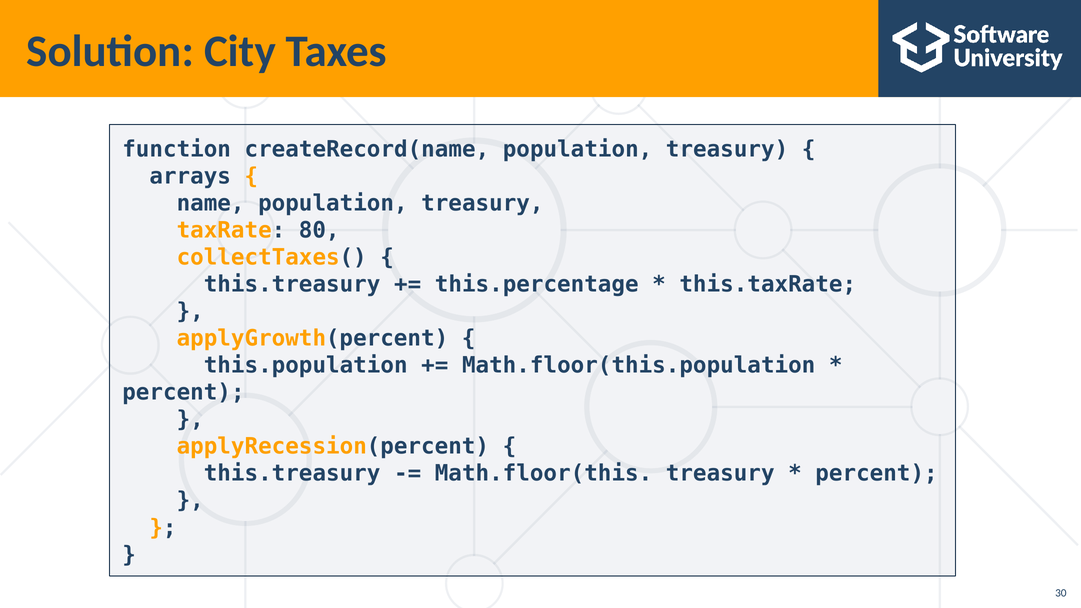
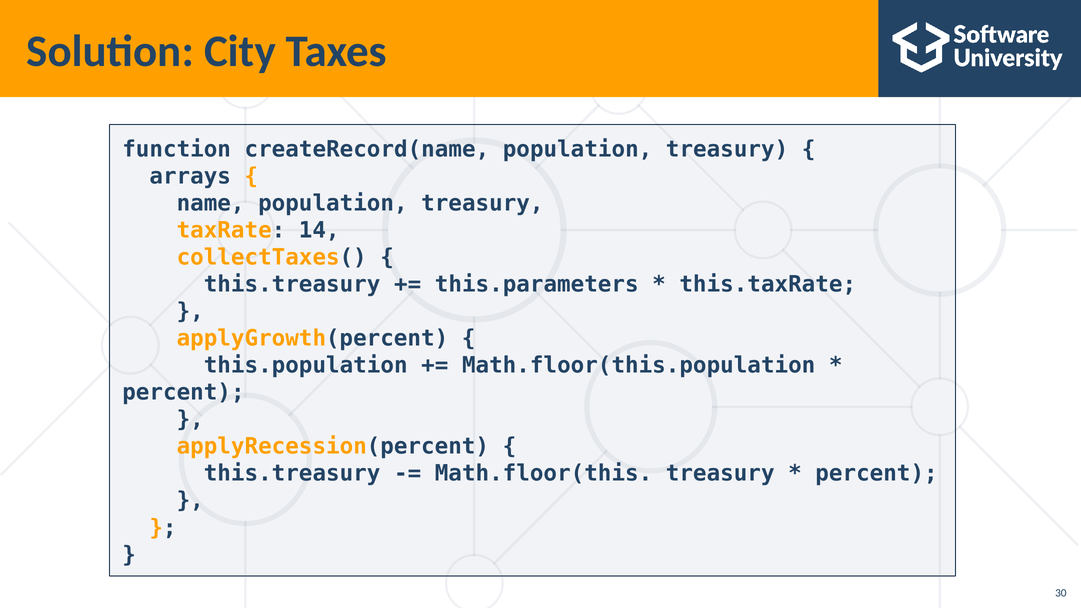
80: 80 -> 14
this.percentage: this.percentage -> this.parameters
